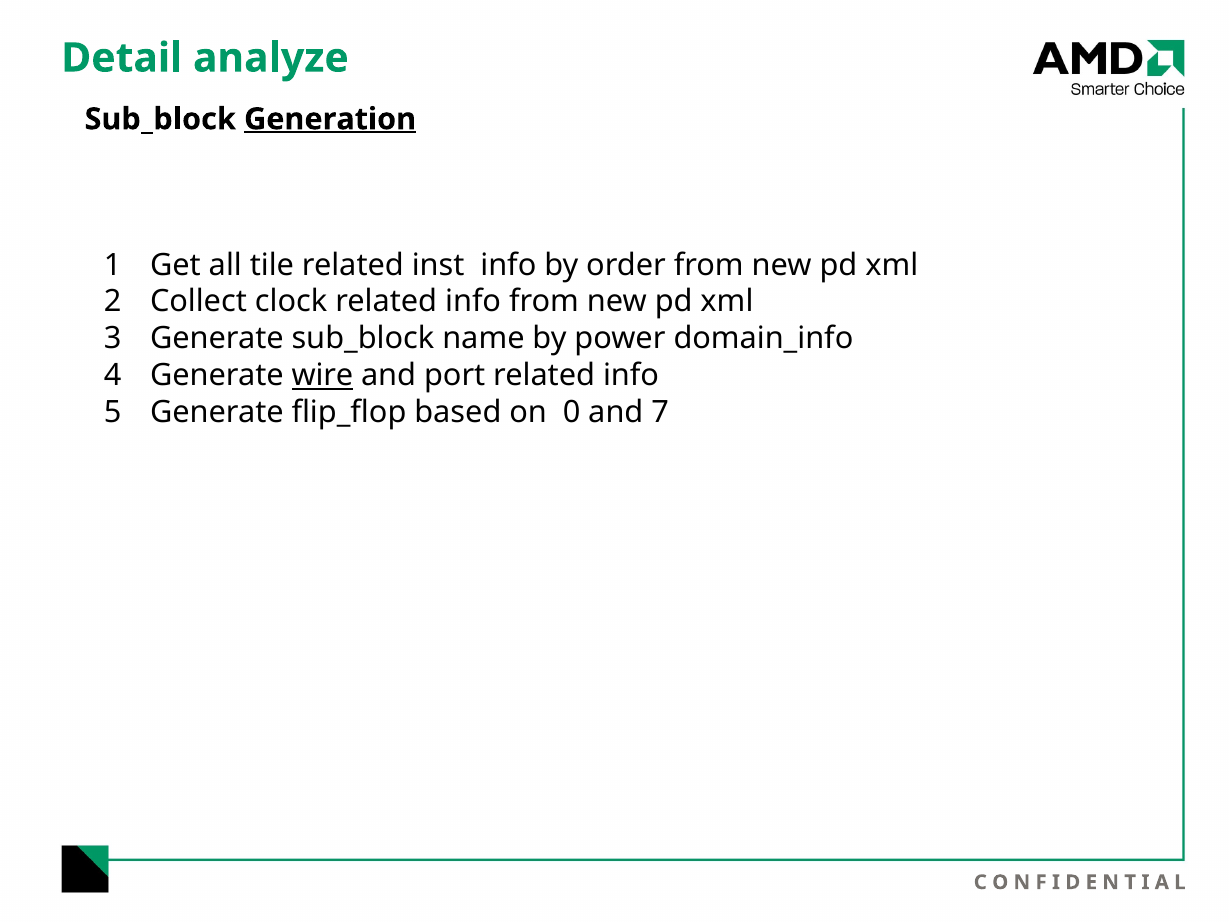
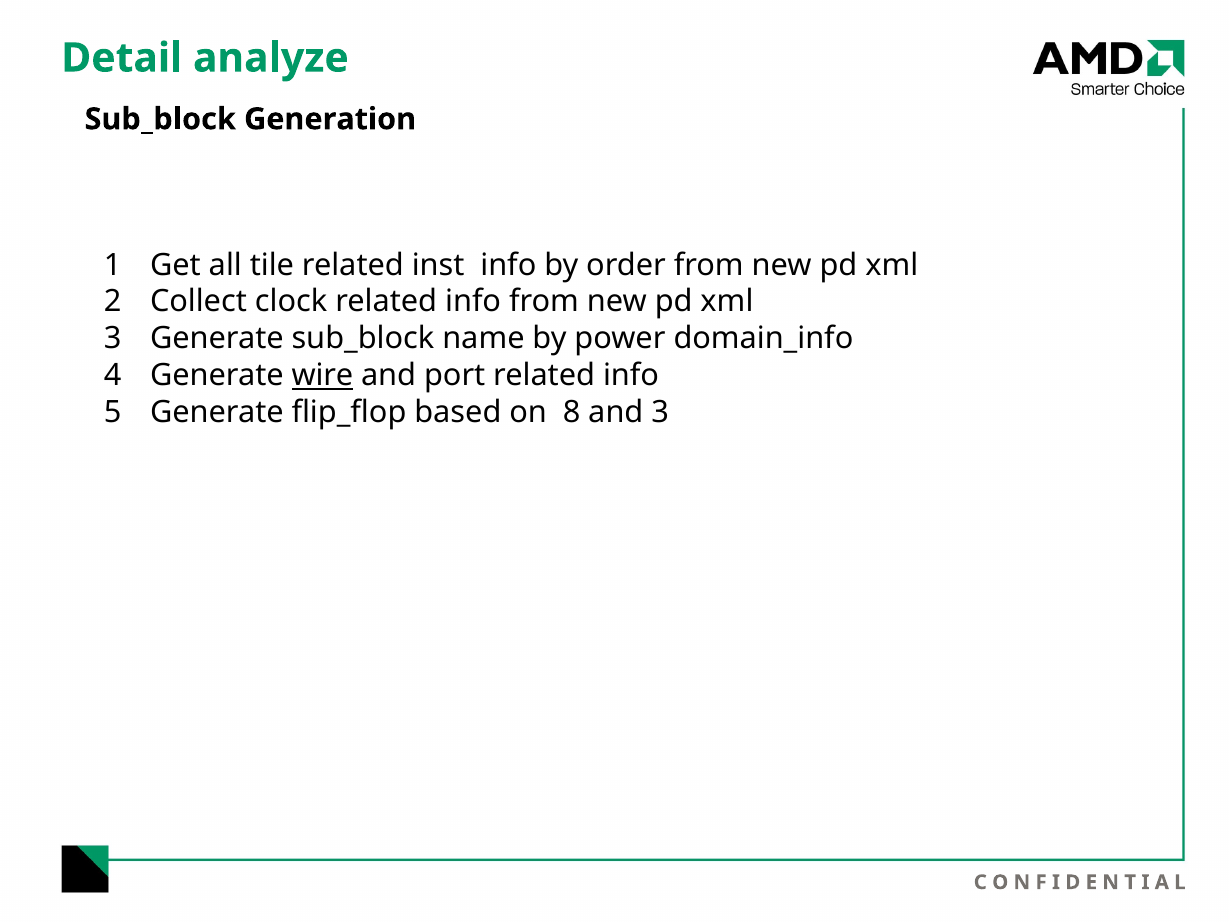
Generation underline: present -> none
0: 0 -> 8
and 7: 7 -> 3
